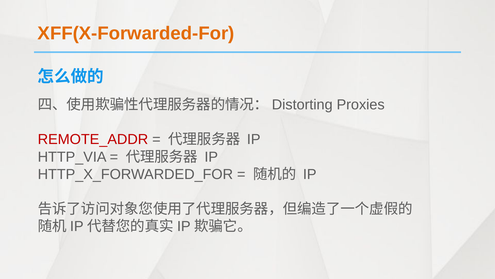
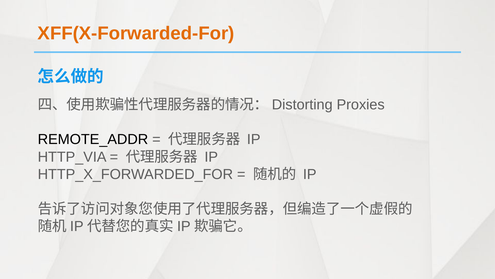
REMOTE_ADDR colour: red -> black
